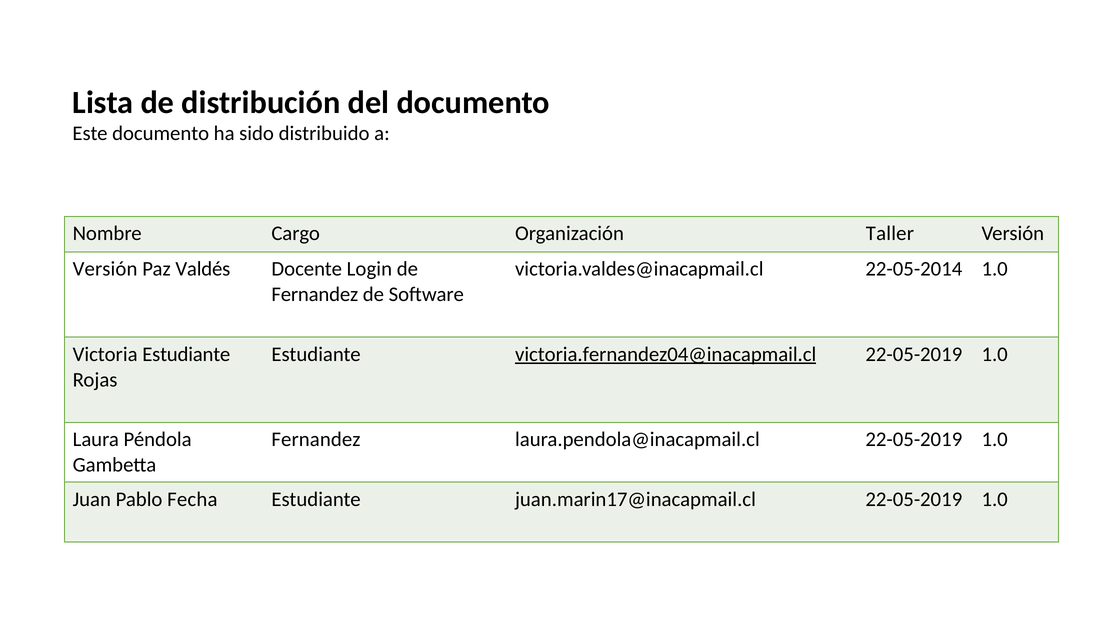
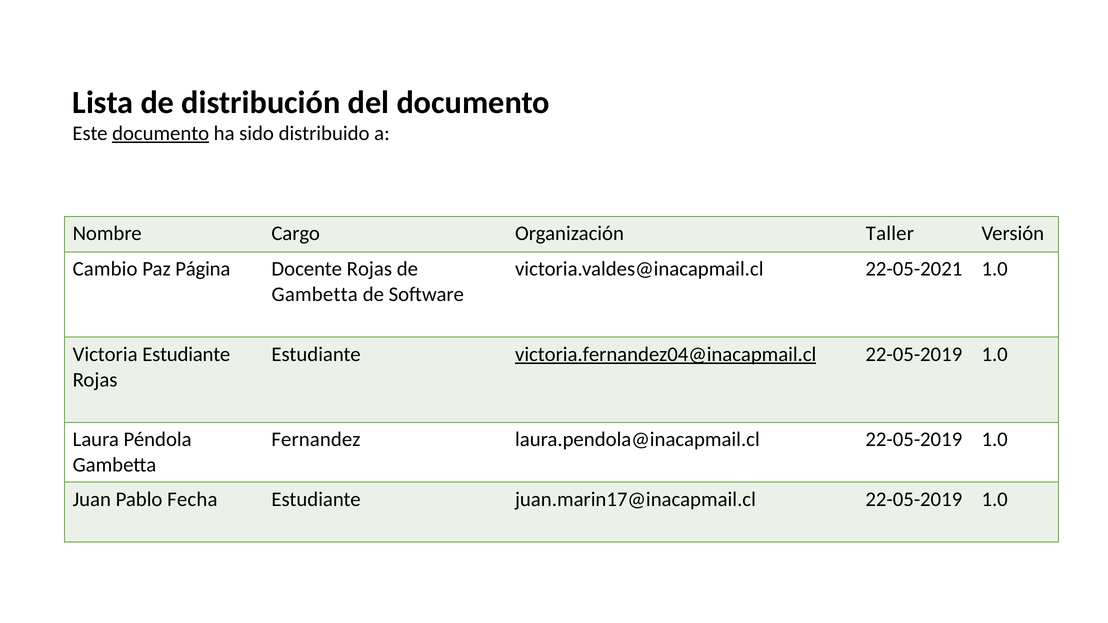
documento at (161, 133) underline: none -> present
Versión at (105, 269): Versión -> Cambio
Valdés: Valdés -> Página
Docente Login: Login -> Rojas
22-05-2014: 22-05-2014 -> 22-05-2021
Fernandez at (315, 294): Fernandez -> Gambetta
